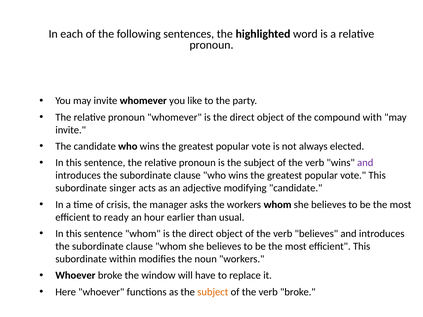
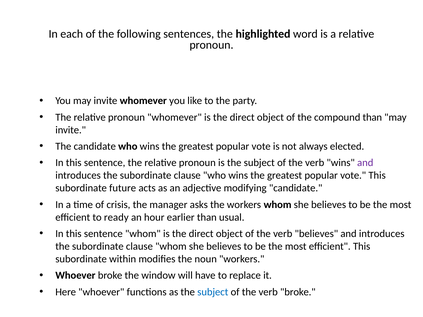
compound with: with -> than
singer: singer -> future
subject at (213, 292) colour: orange -> blue
